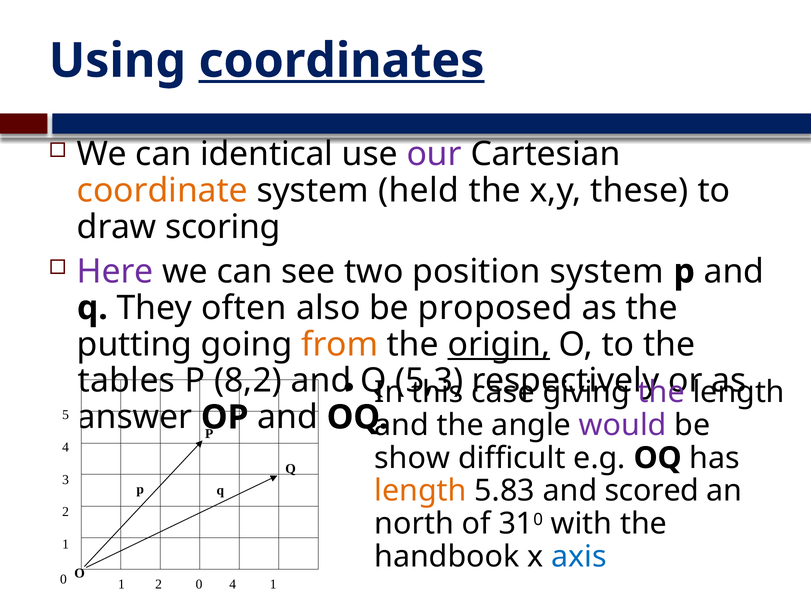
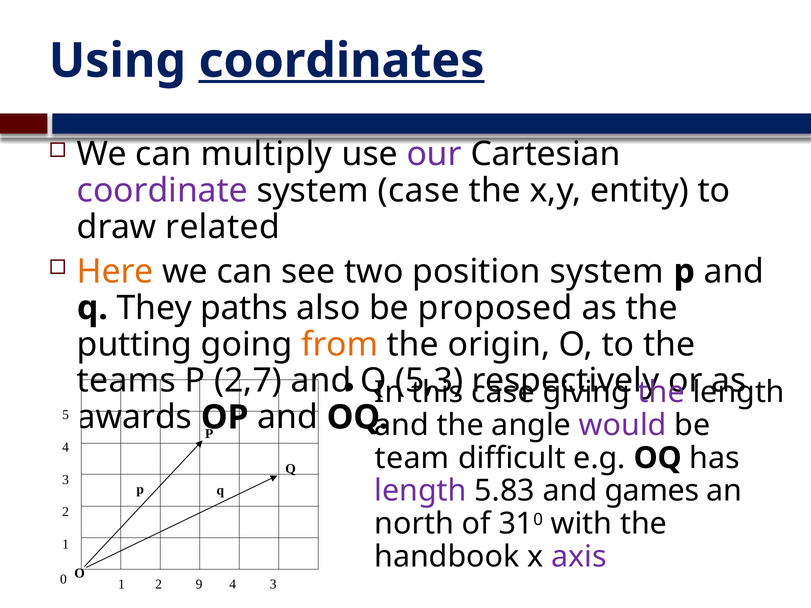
identical: identical -> multiply
coordinate colour: orange -> purple
system held: held -> case
these: these -> entity
scoring: scoring -> related
Here colour: purple -> orange
often: often -> paths
origin underline: present -> none
tables: tables -> teams
8,2: 8,2 -> 2,7
answer: answer -> awards
show: show -> team
length at (420, 491) colour: orange -> purple
scored: scored -> games
axis colour: blue -> purple
2 0: 0 -> 9
1 at (273, 584): 1 -> 3
